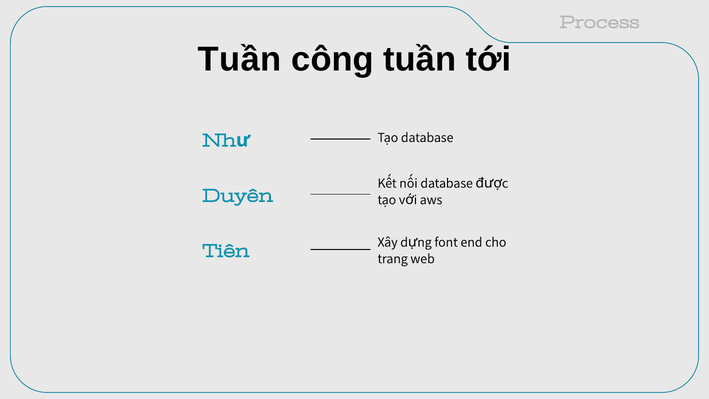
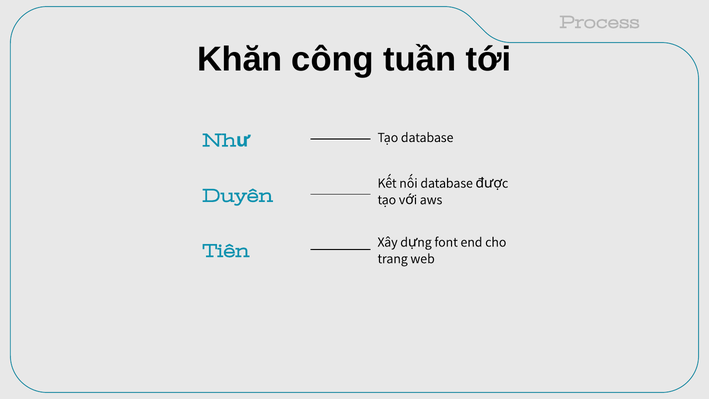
Tuần at (239, 59): Tuần -> Khăn
